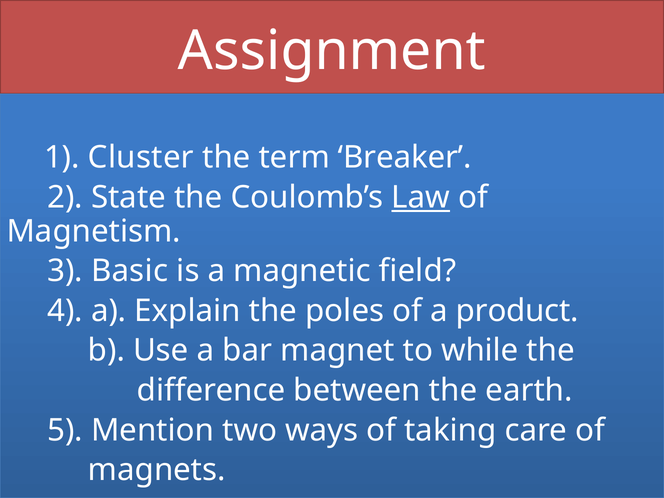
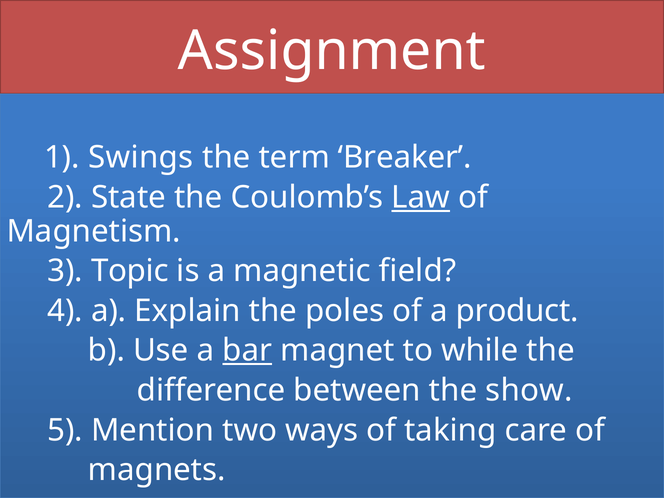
Cluster: Cluster -> Swings
Basic: Basic -> Topic
bar underline: none -> present
earth: earth -> show
